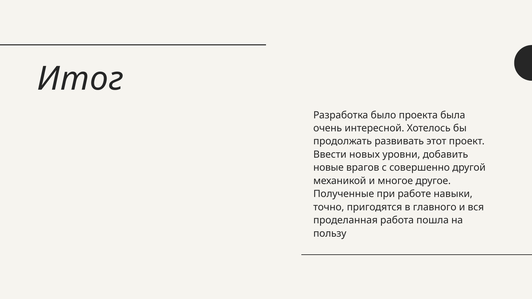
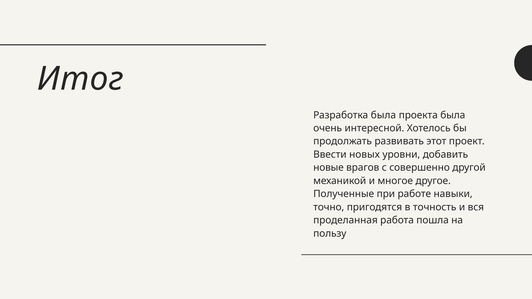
Разработка было: было -> была
главного: главного -> точность
